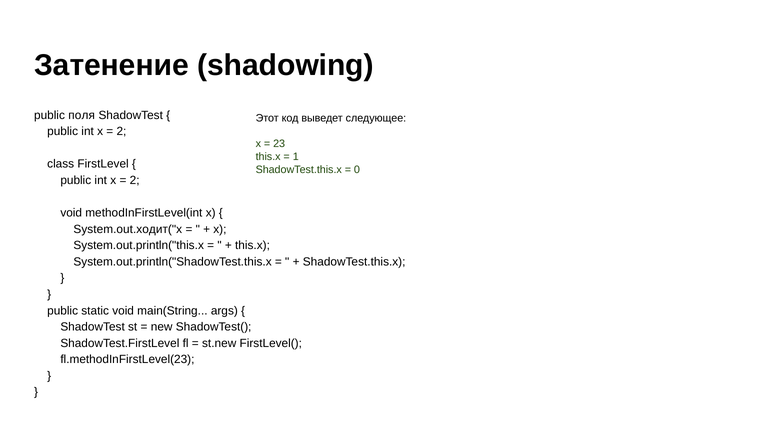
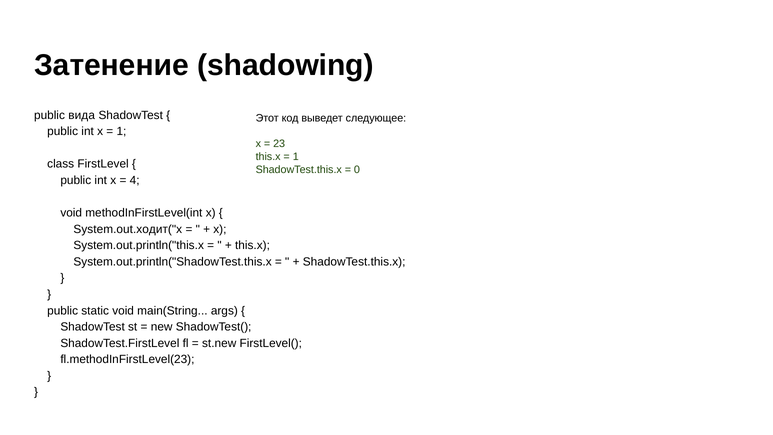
поля: поля -> вида
2 at (121, 131): 2 -> 1
2 at (135, 180): 2 -> 4
